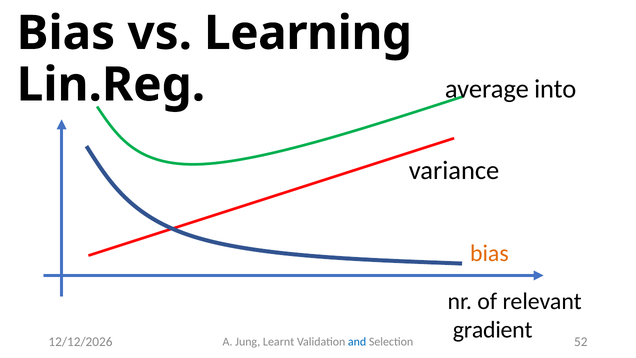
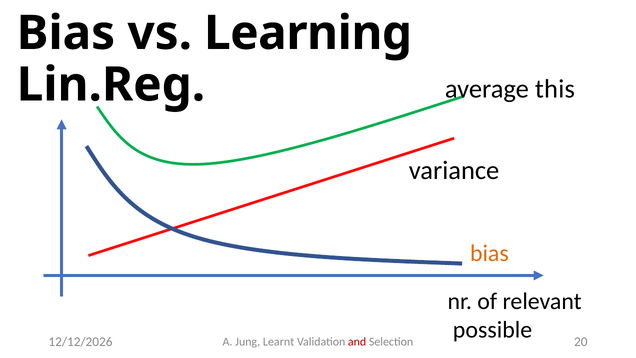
into: into -> this
gradient: gradient -> possible
and colour: blue -> red
52: 52 -> 20
